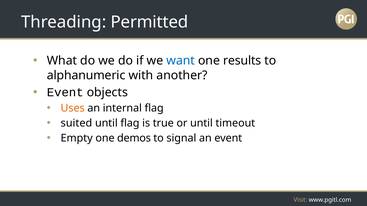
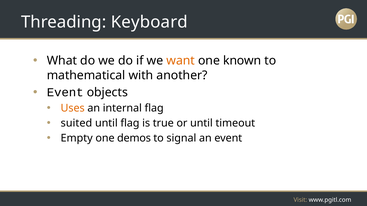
Permitted: Permitted -> Keyboard
want colour: blue -> orange
results: results -> known
alphanumeric: alphanumeric -> mathematical
